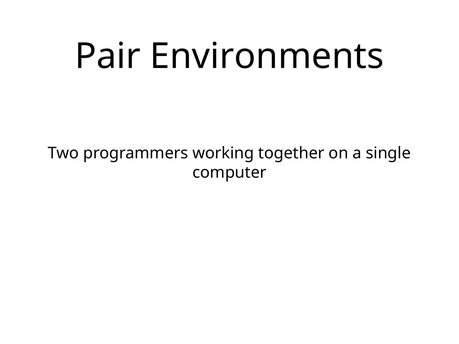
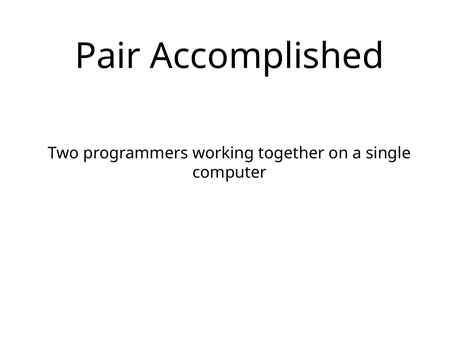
Environments: Environments -> Accomplished
